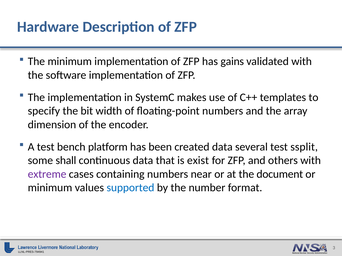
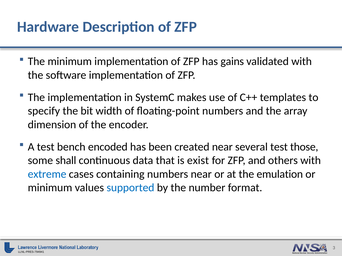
platform: platform -> encoded
created data: data -> near
ssplit: ssplit -> those
extreme colour: purple -> blue
document: document -> emulation
